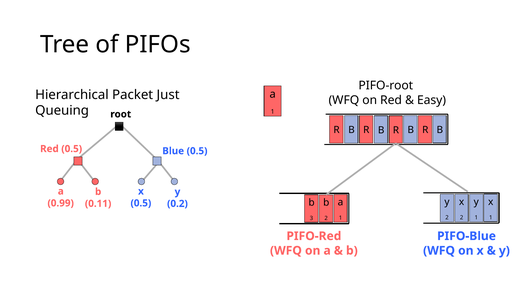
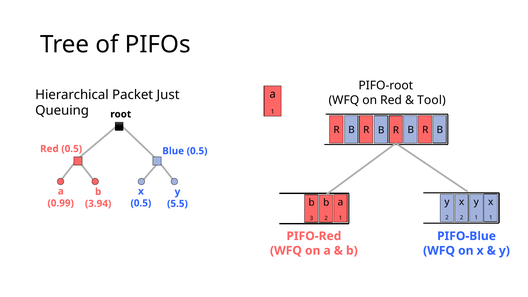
Easy: Easy -> Tool
0.11: 0.11 -> 3.94
0.2: 0.2 -> 5.5
